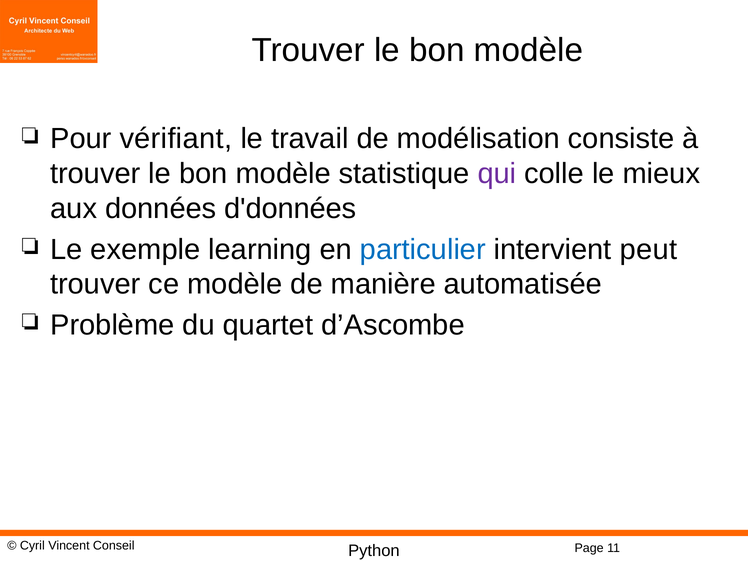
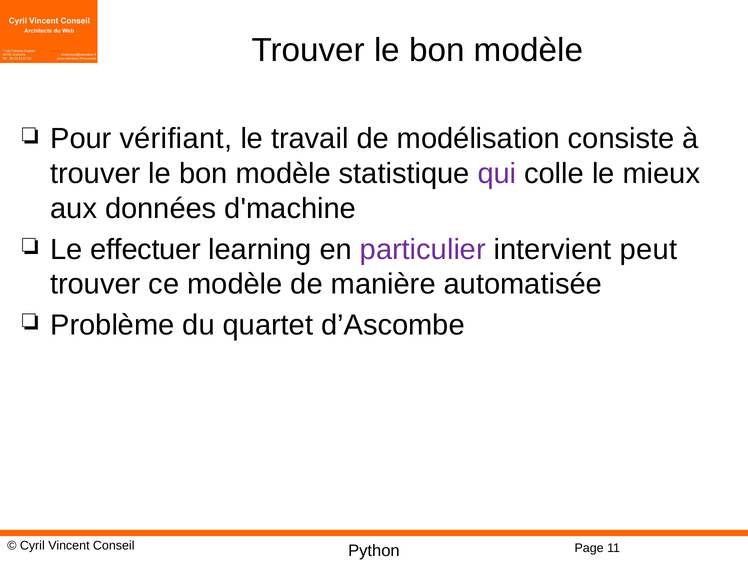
d'données: d'données -> d'machine
exemple: exemple -> effectuer
particulier colour: blue -> purple
